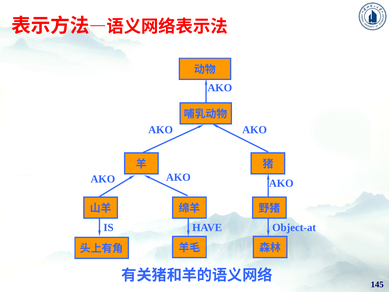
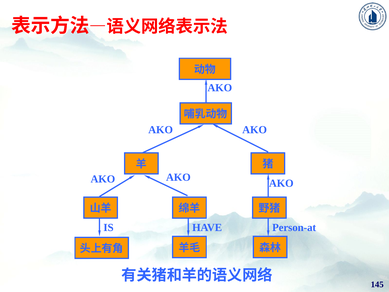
Object-at: Object-at -> Person-at
